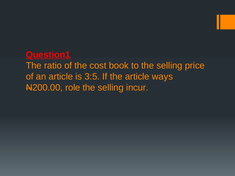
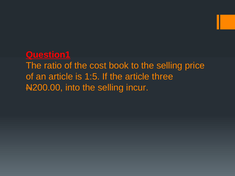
3:5: 3:5 -> 1:5
ways: ways -> three
role: role -> into
